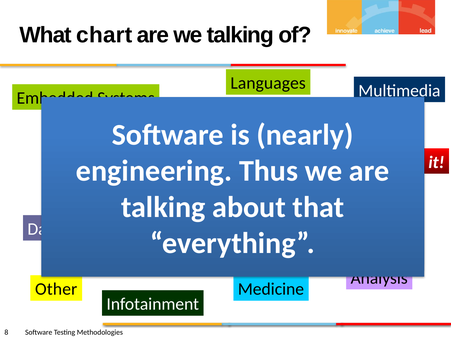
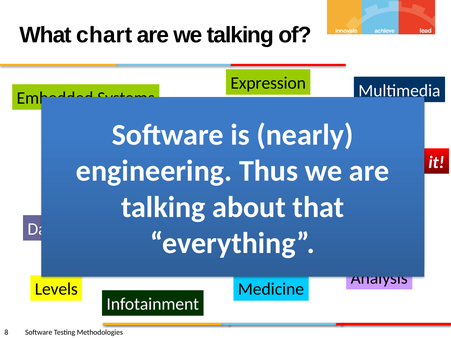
Languages: Languages -> Expression
Other: Other -> Levels
